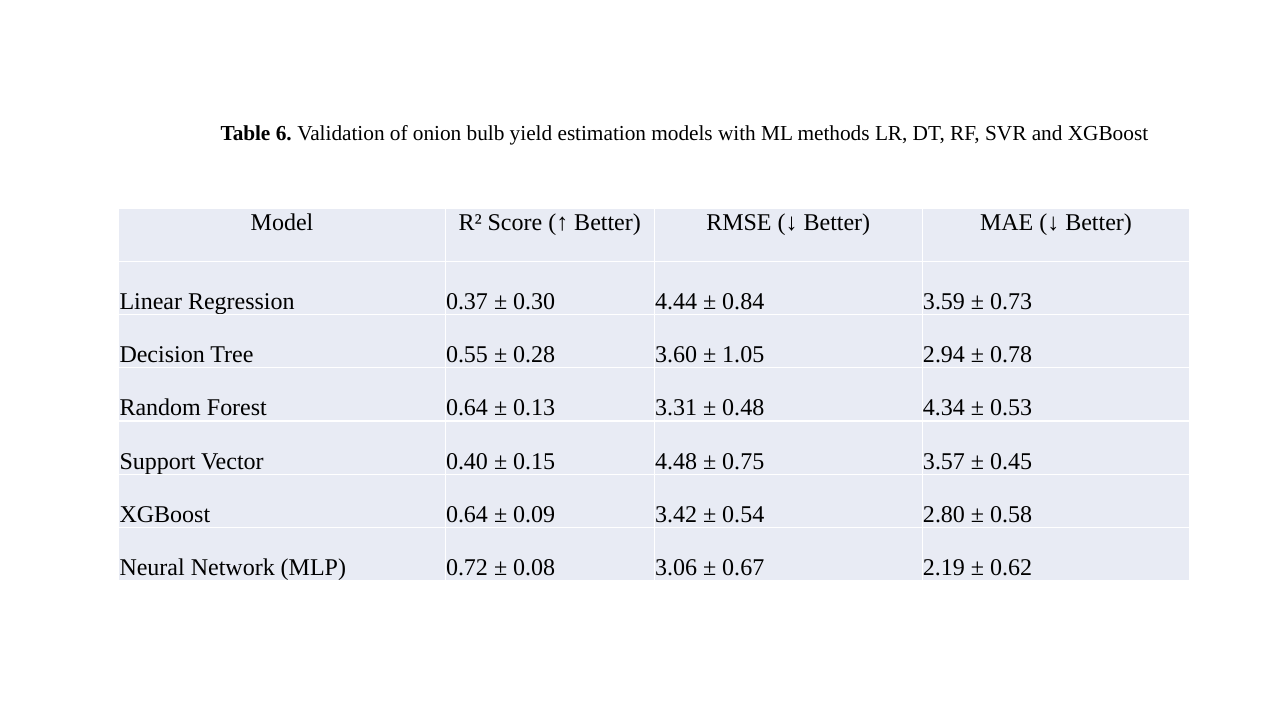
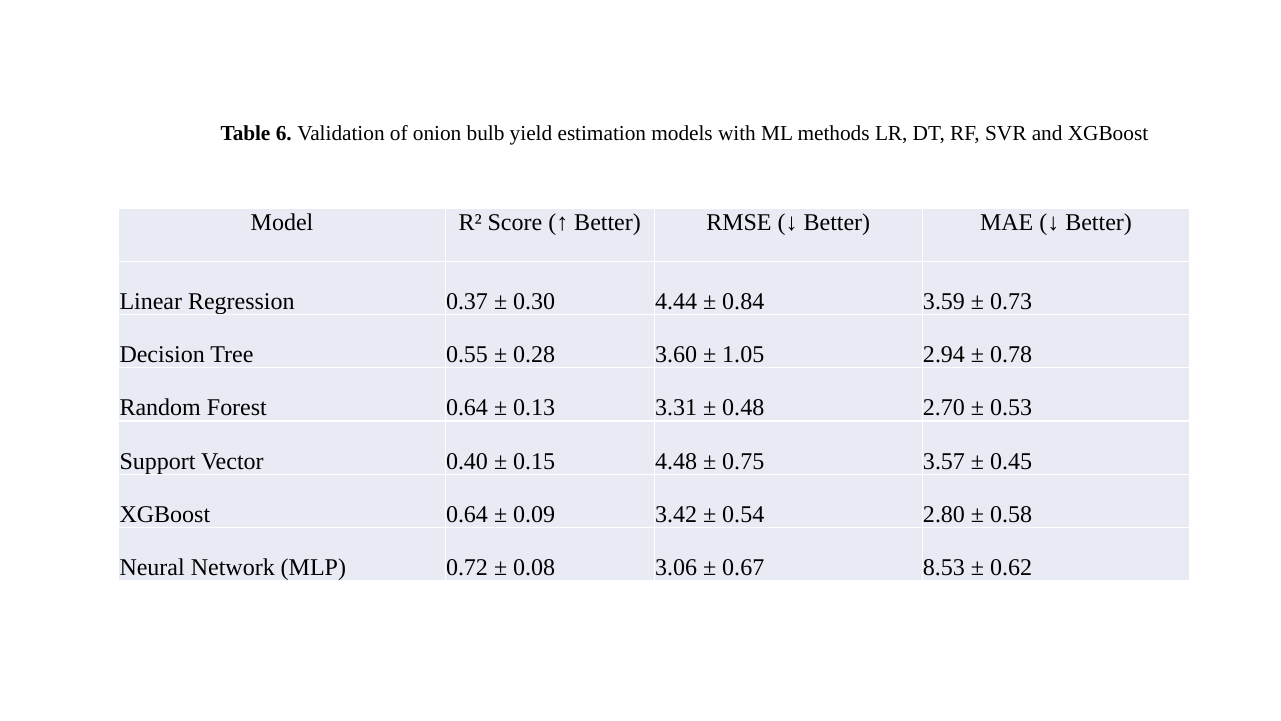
4.34: 4.34 -> 2.70
2.19: 2.19 -> 8.53
